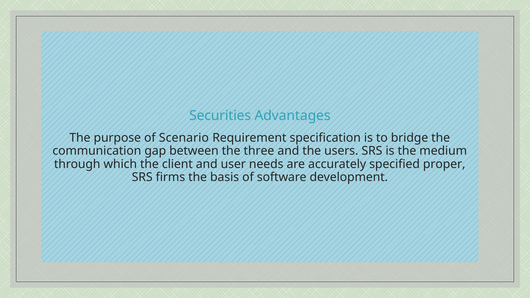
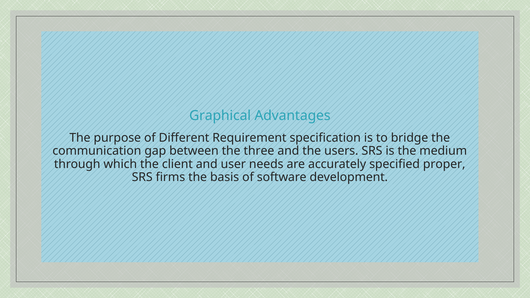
Securities: Securities -> Graphical
Scenario: Scenario -> Different
